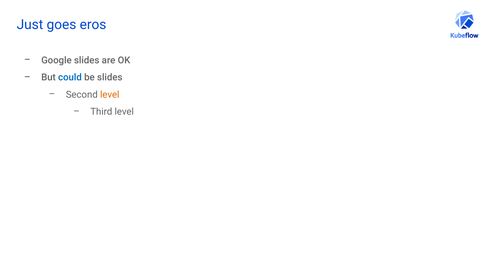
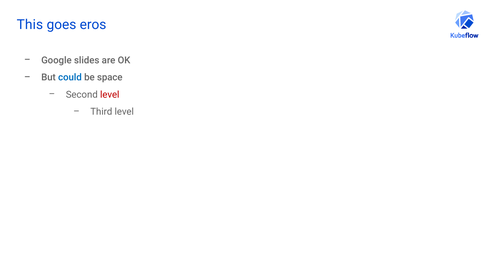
Just: Just -> This
be slides: slides -> space
level at (110, 95) colour: orange -> red
